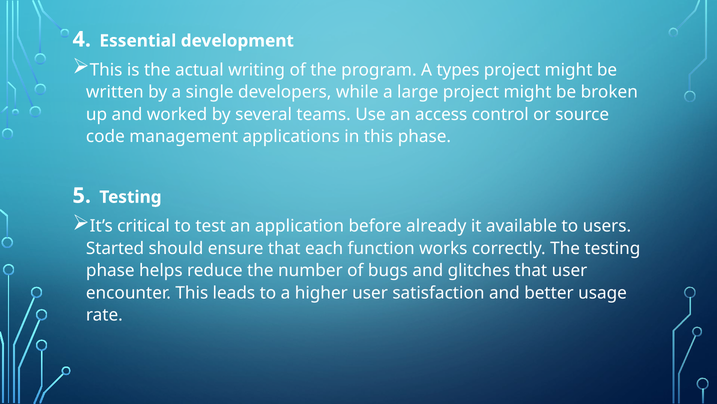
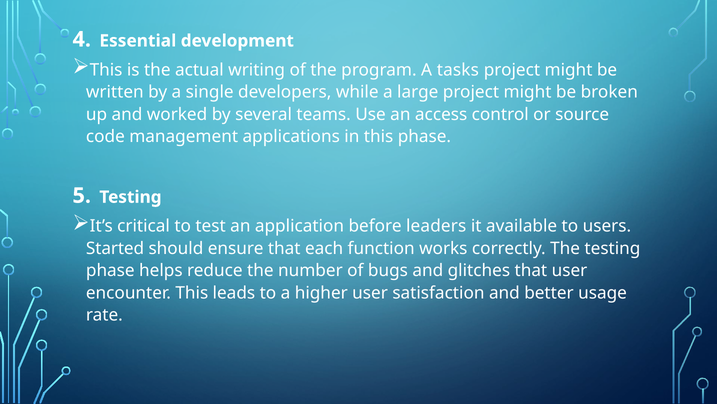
types: types -> tasks
already: already -> leaders
